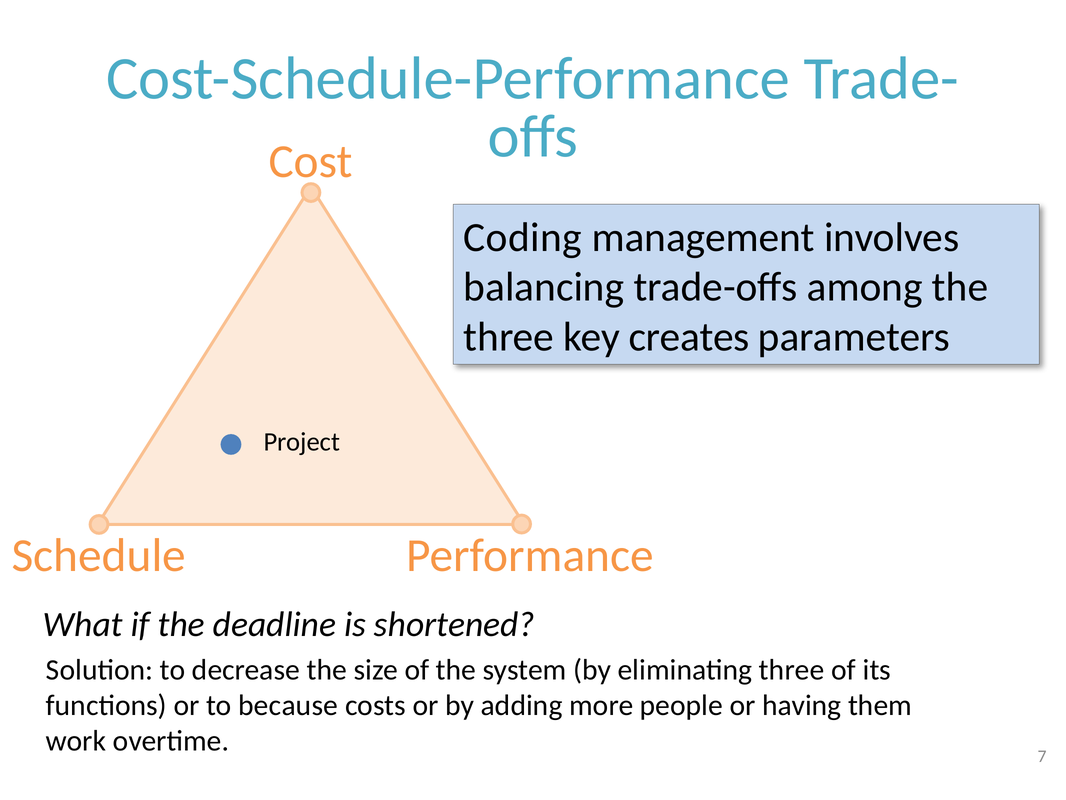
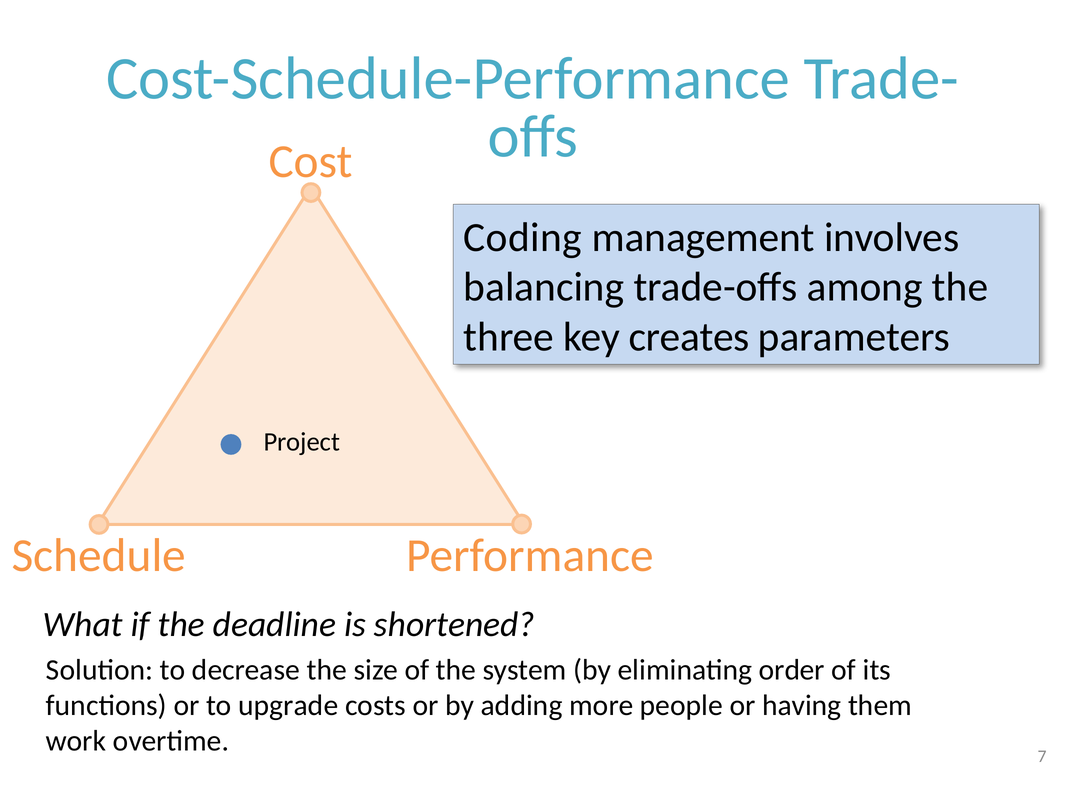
eliminating three: three -> order
because: because -> upgrade
